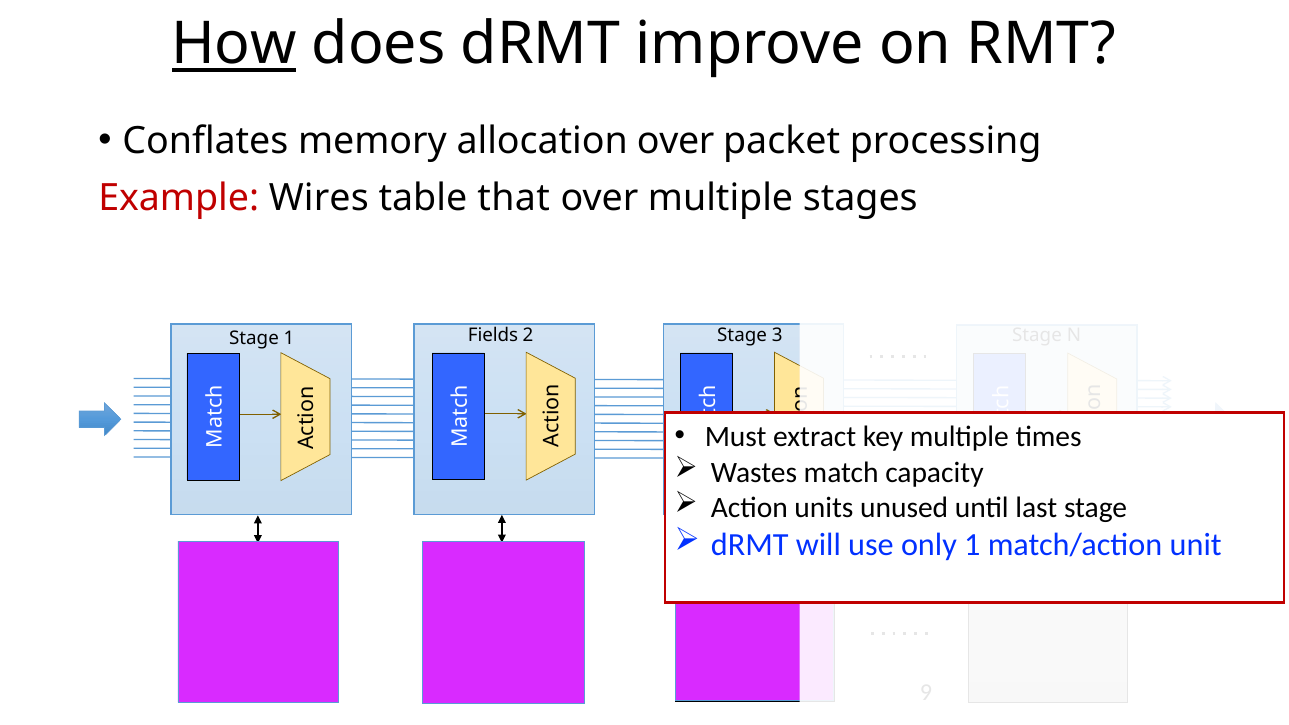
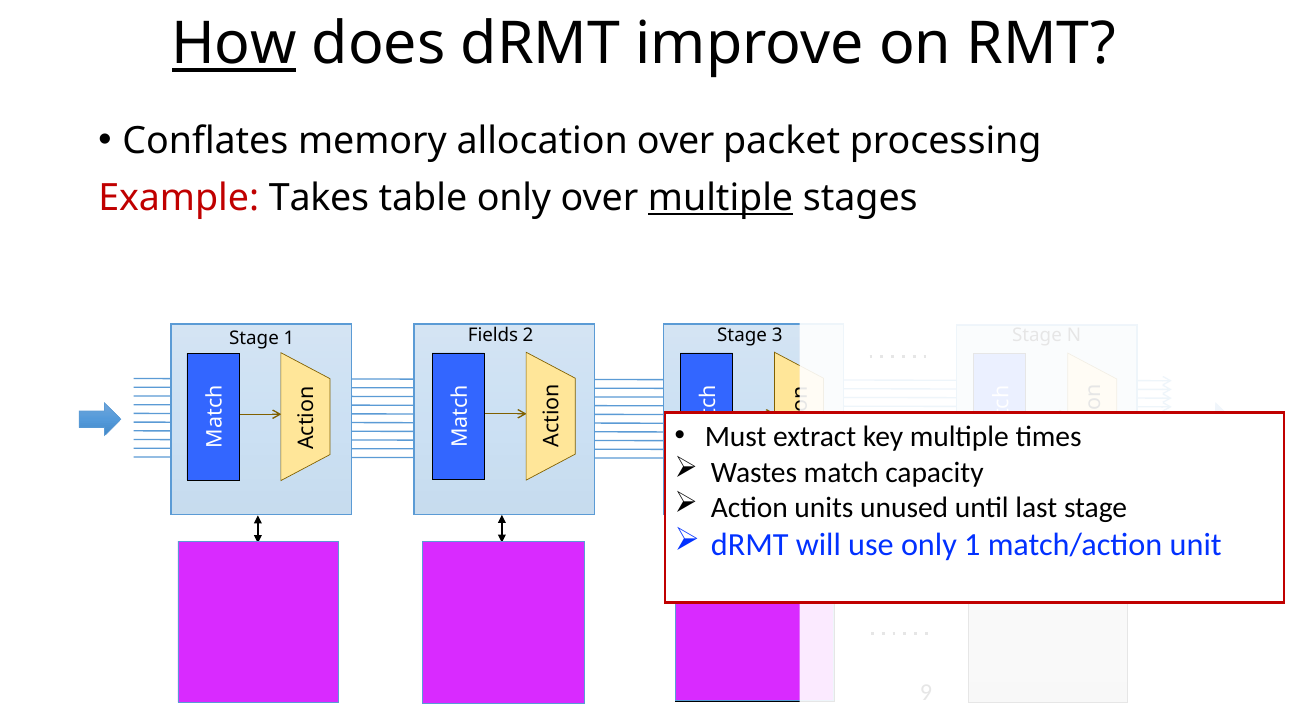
Wires: Wires -> Takes
table that: that -> only
multiple at (721, 198) underline: none -> present
